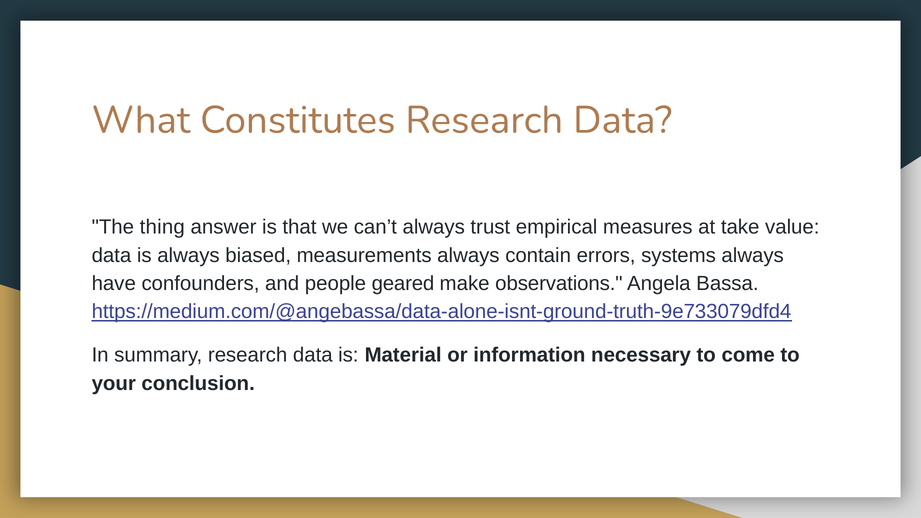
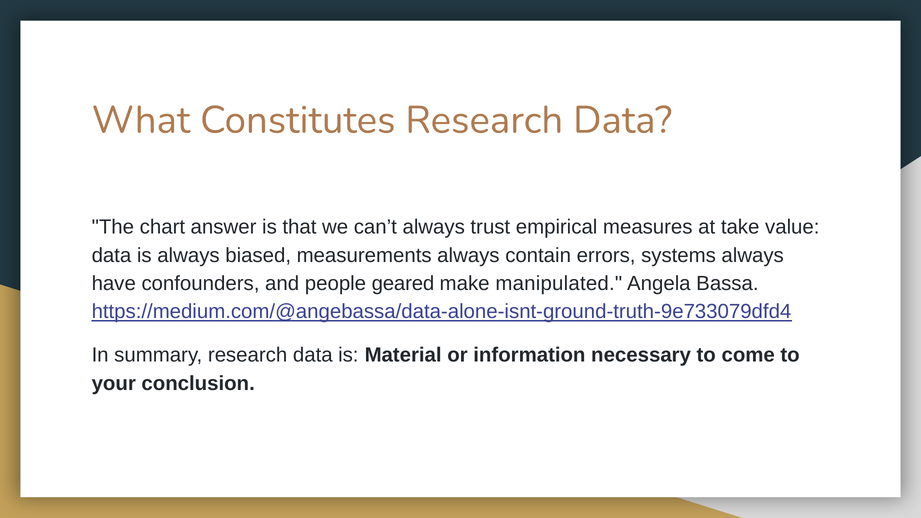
thing: thing -> chart
observations: observations -> manipulated
